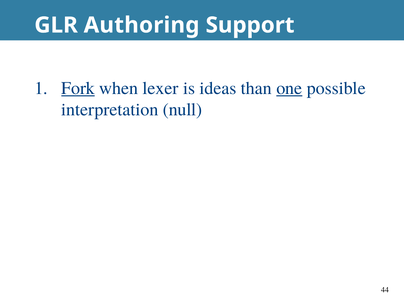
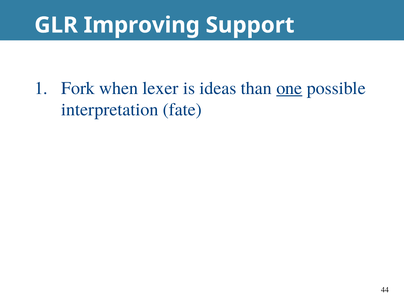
Authoring: Authoring -> Improving
Fork underline: present -> none
null: null -> fate
